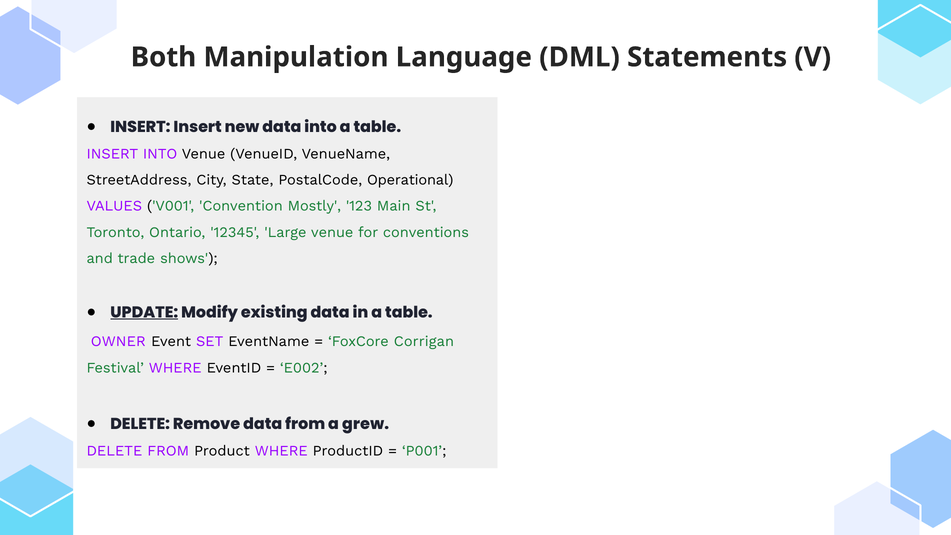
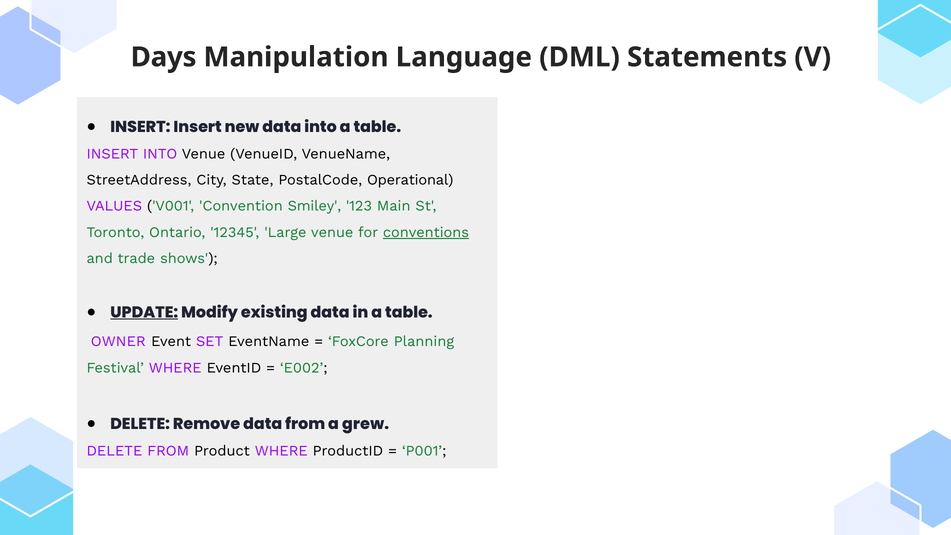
Both: Both -> Days
Mostly: Mostly -> Smiley
conventions underline: none -> present
Corrigan: Corrigan -> Planning
